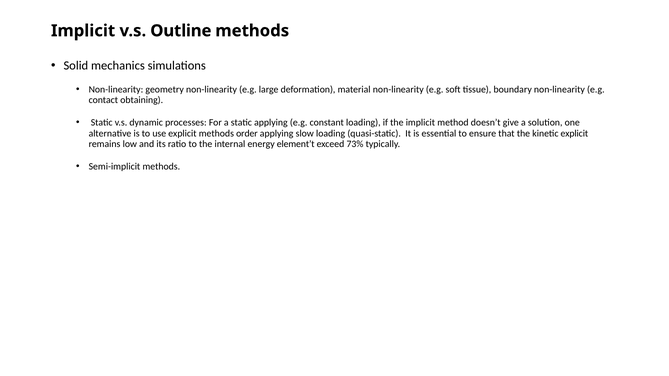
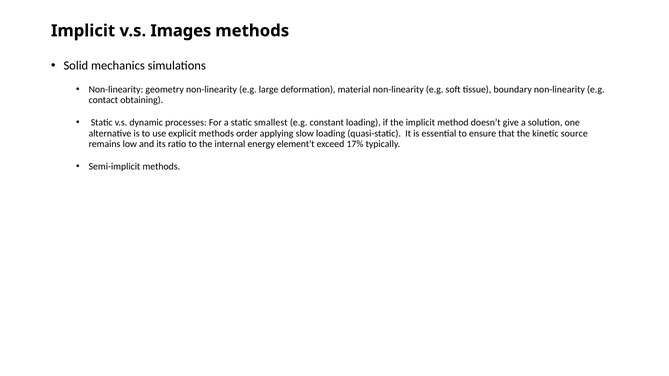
Outline: Outline -> Images
static applying: applying -> smallest
kinetic explicit: explicit -> source
73%: 73% -> 17%
